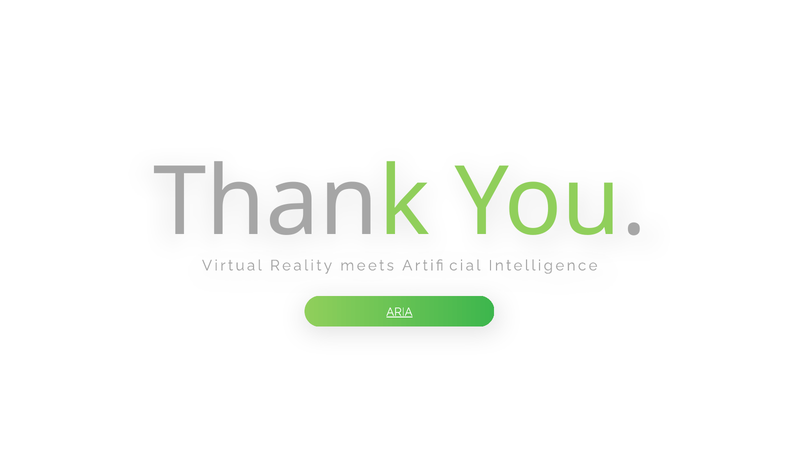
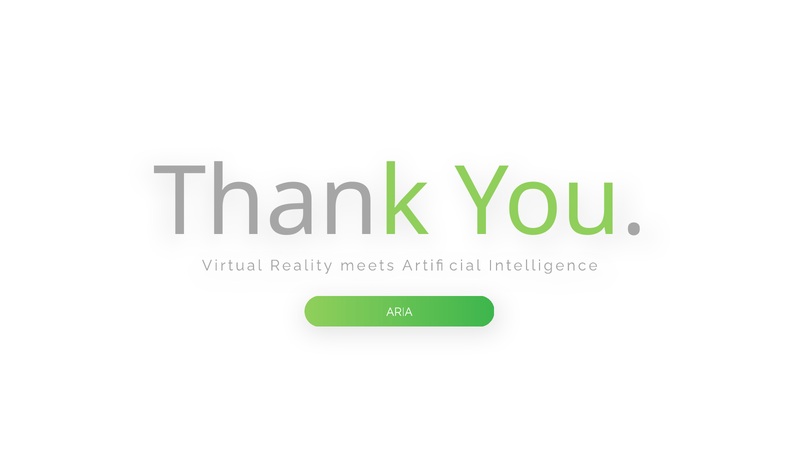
ARIA underline: present -> none
